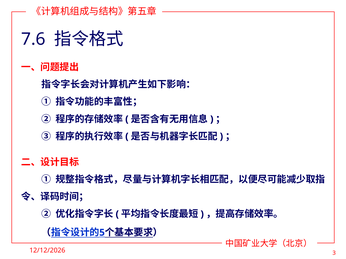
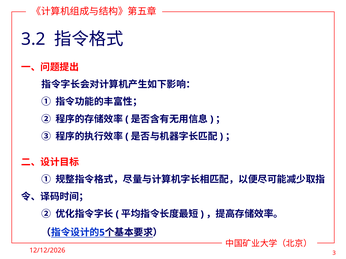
7.6: 7.6 -> 3.2
